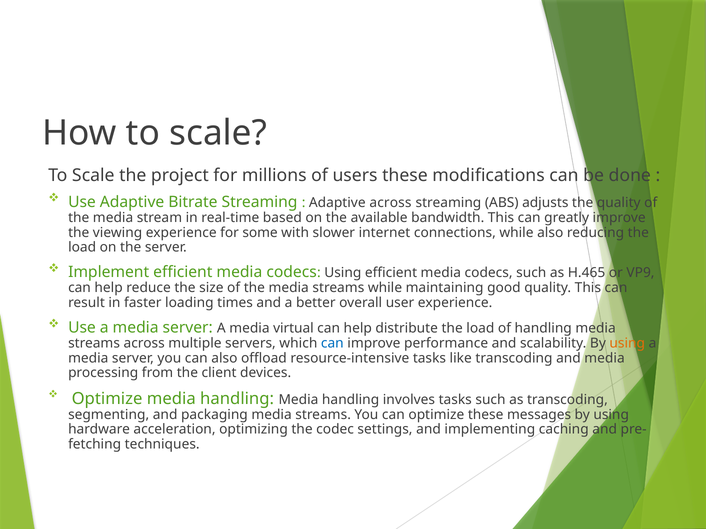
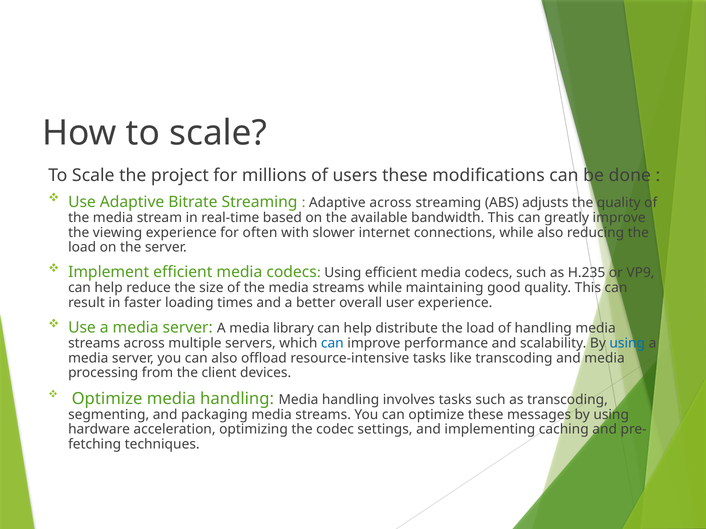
some: some -> often
H.465: H.465 -> H.235
virtual: virtual -> library
using at (627, 344) colour: orange -> blue
